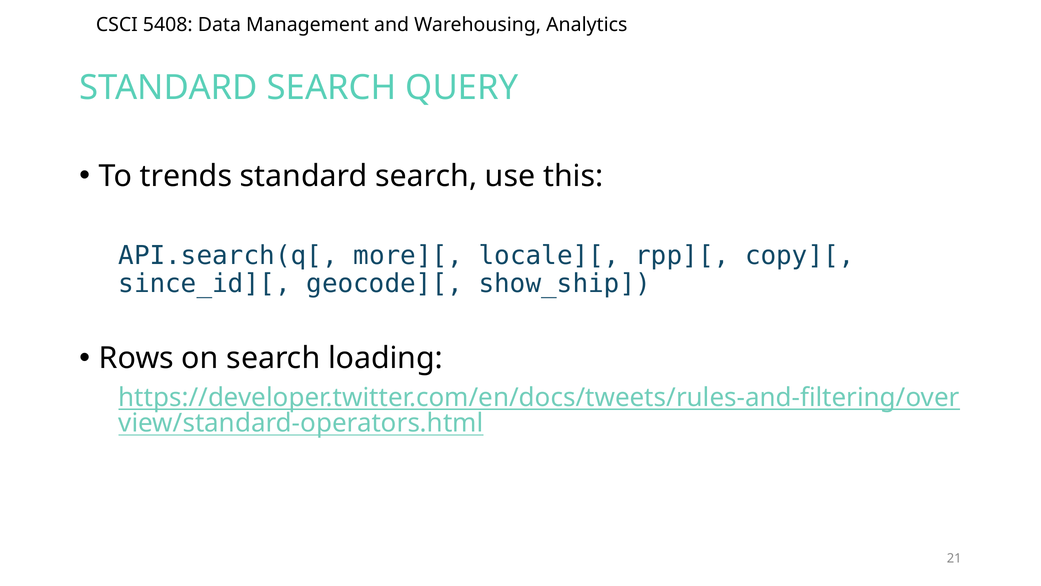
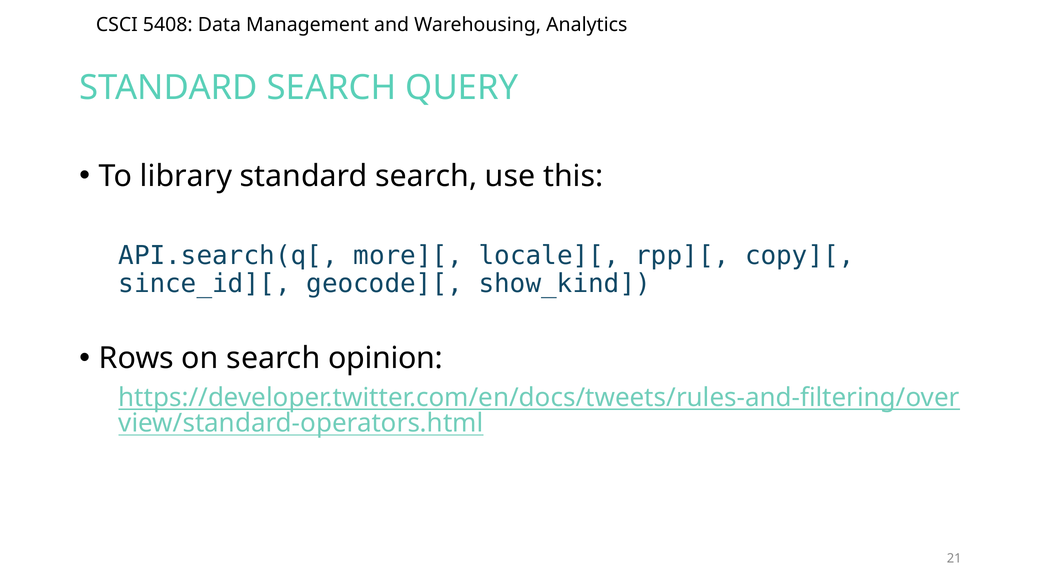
trends: trends -> library
show_ship: show_ship -> show_kind
loading: loading -> opinion
